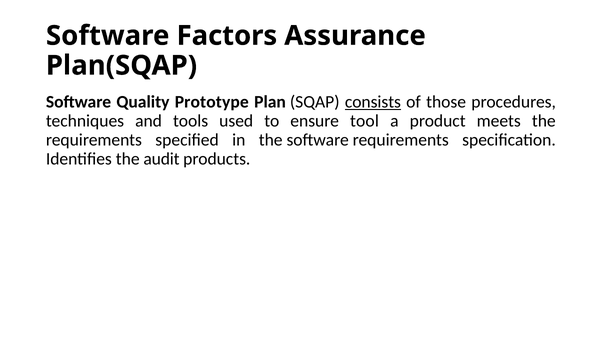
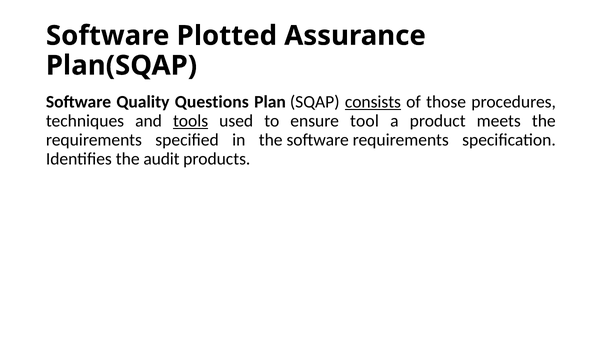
Factors: Factors -> Plotted
Prototype: Prototype -> Questions
tools underline: none -> present
